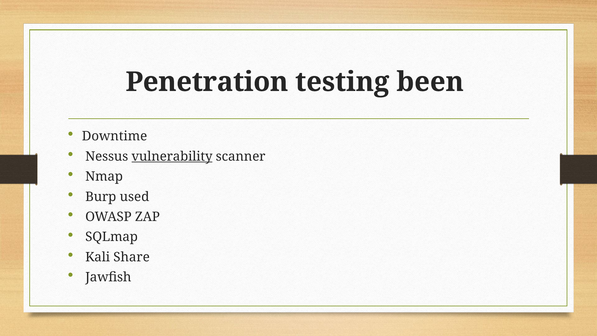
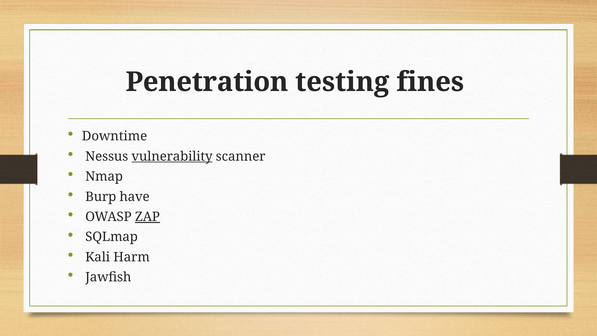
been: been -> fines
used: used -> have
ZAP underline: none -> present
Share: Share -> Harm
